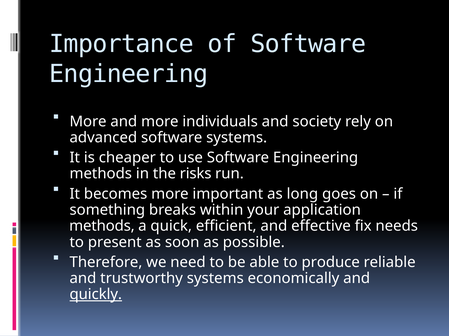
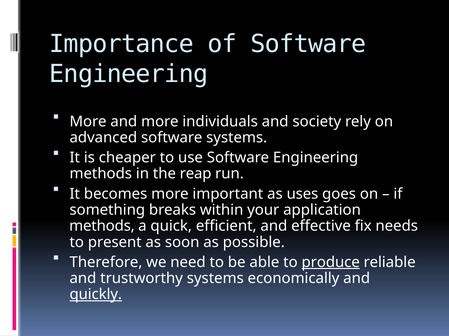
risks: risks -> reap
long: long -> uses
produce underline: none -> present
